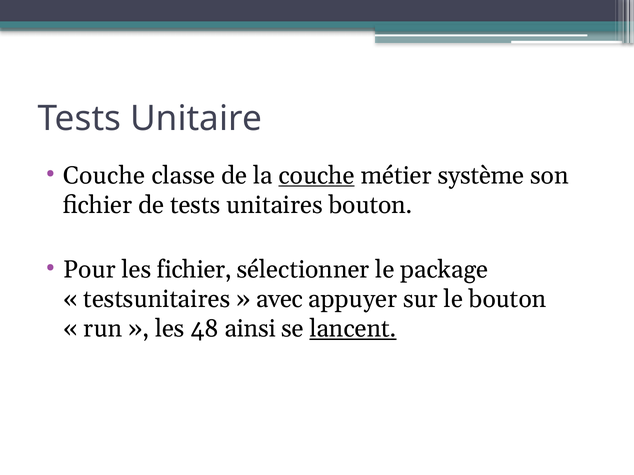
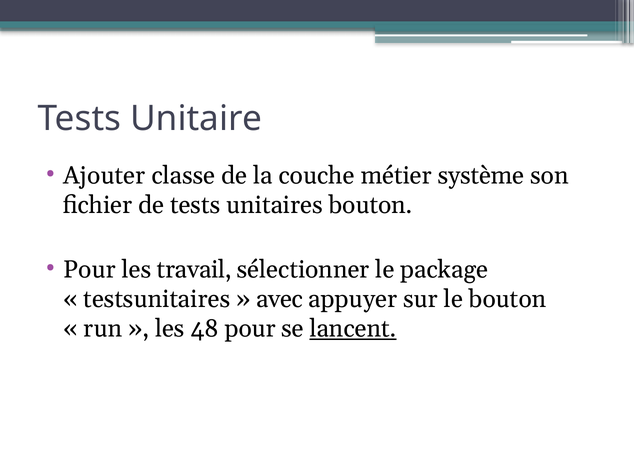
Couche at (104, 176): Couche -> Ajouter
couche at (317, 176) underline: present -> none
les fichier: fichier -> travail
48 ainsi: ainsi -> pour
